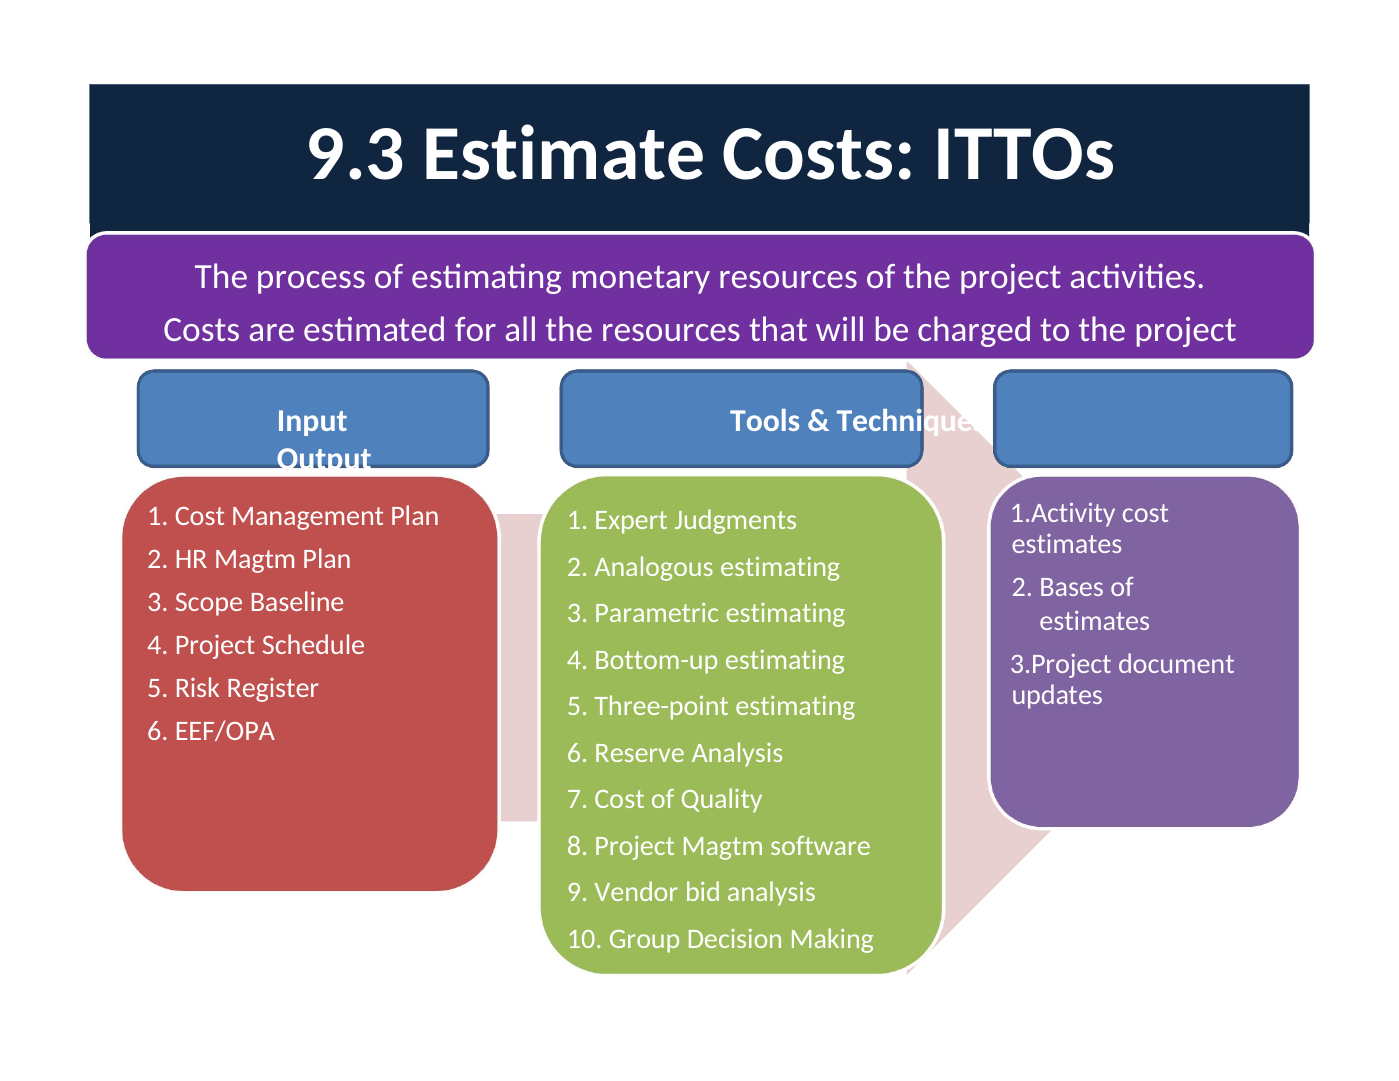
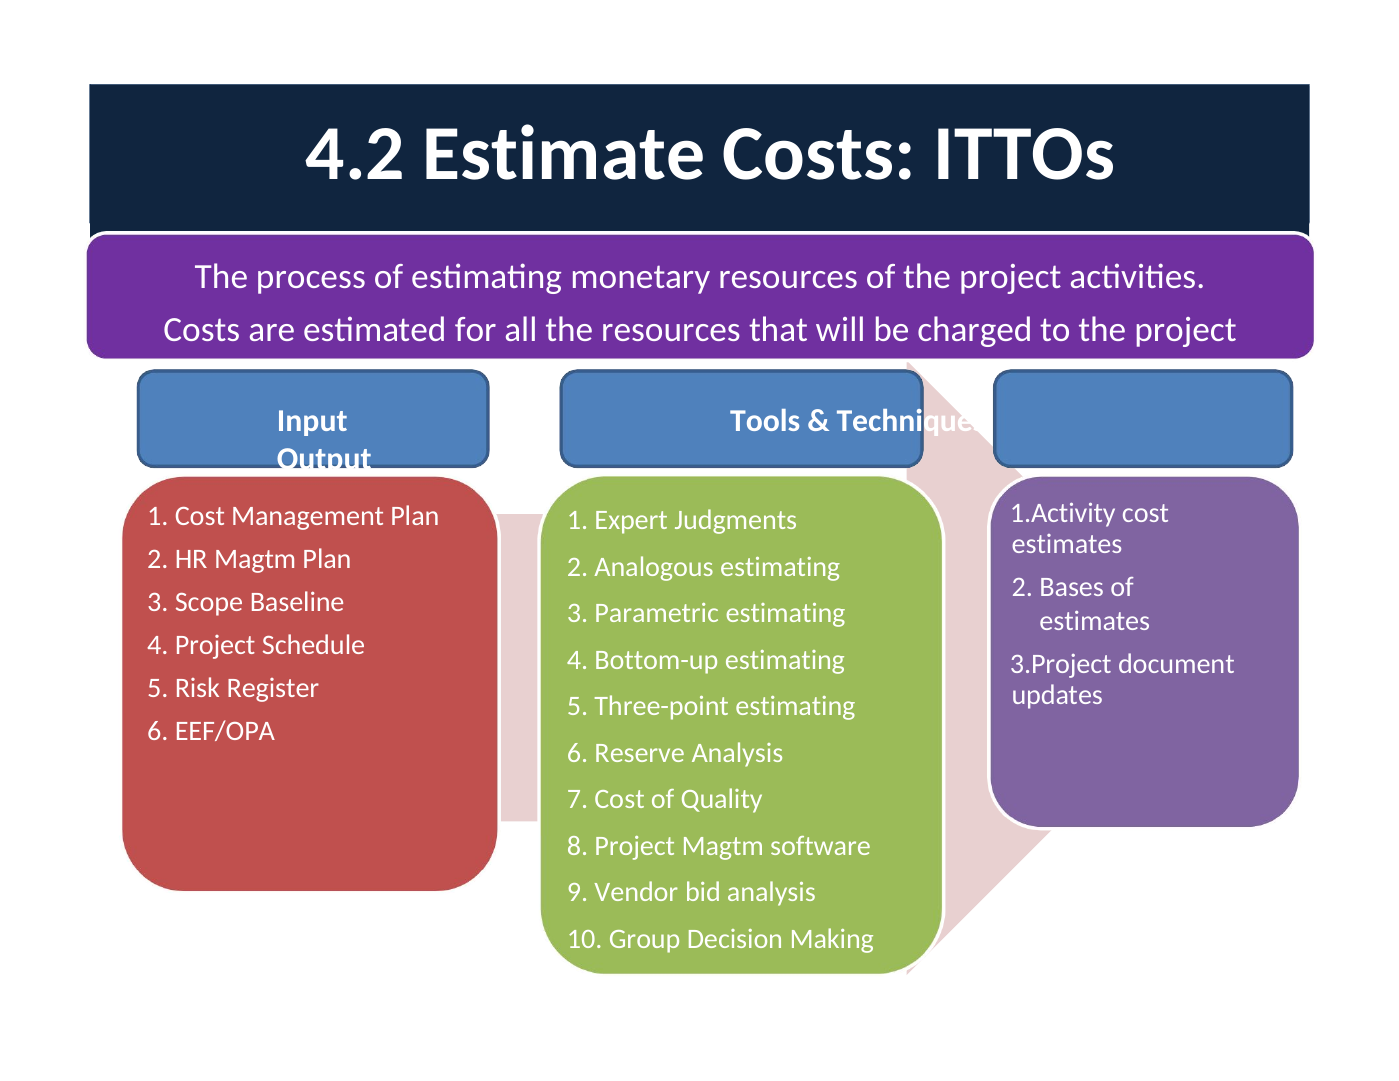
9.3: 9.3 -> 4.2
